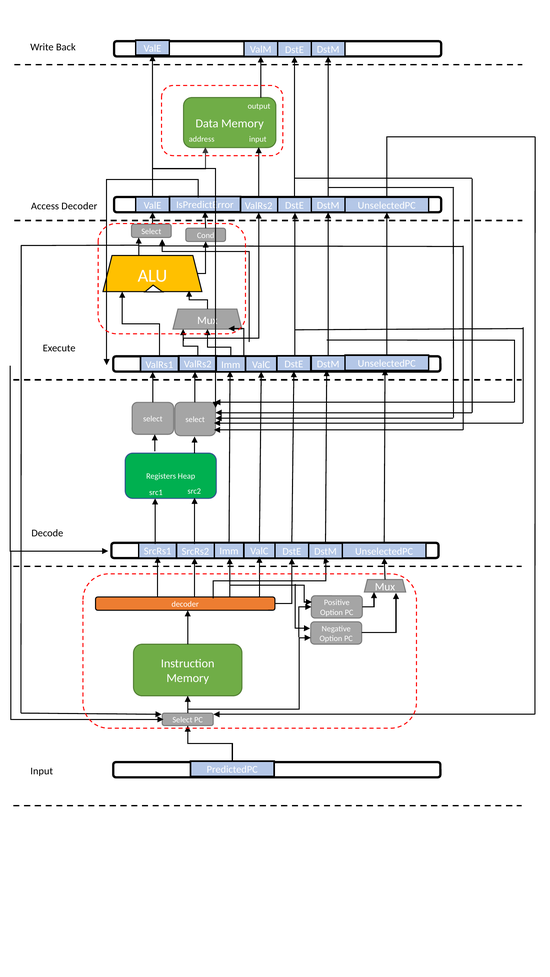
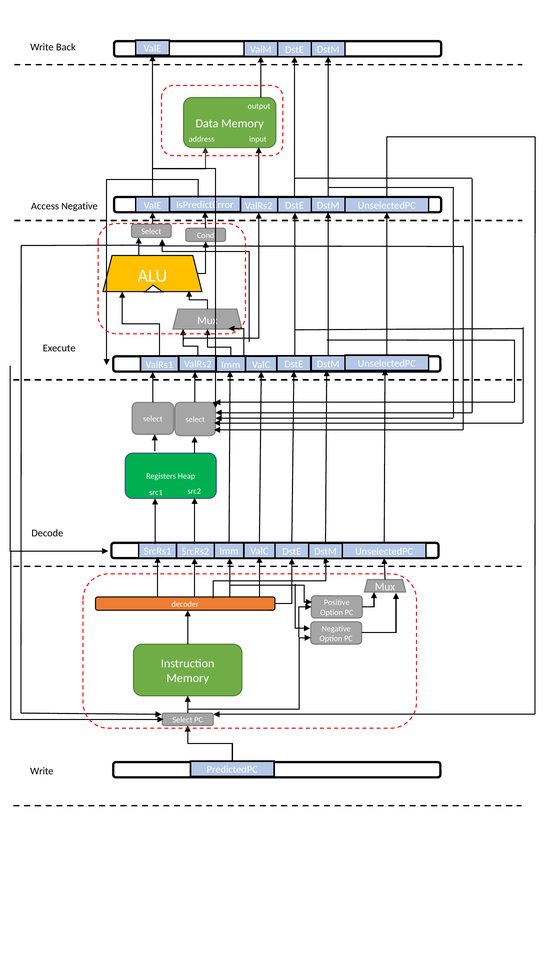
Access Decoder: Decoder -> Negative
Input at (42, 772): Input -> Write
